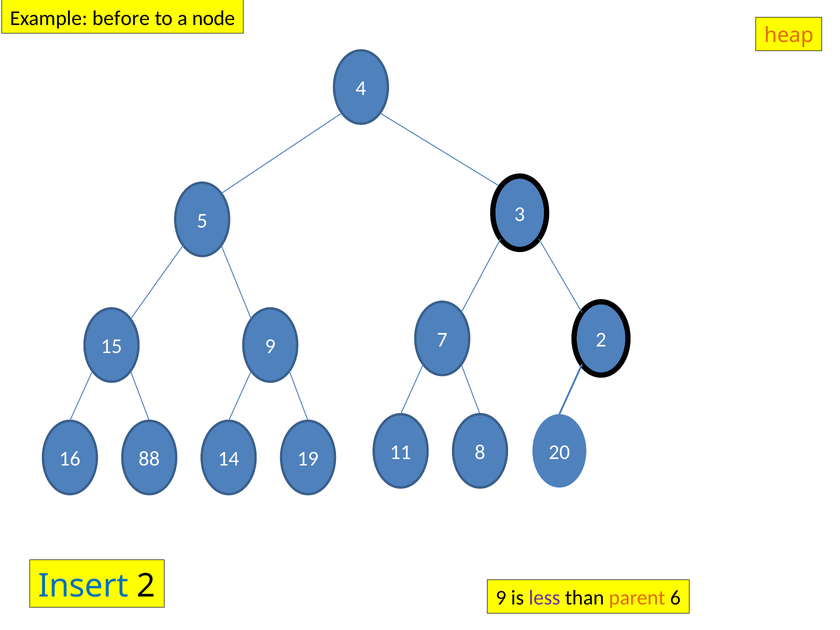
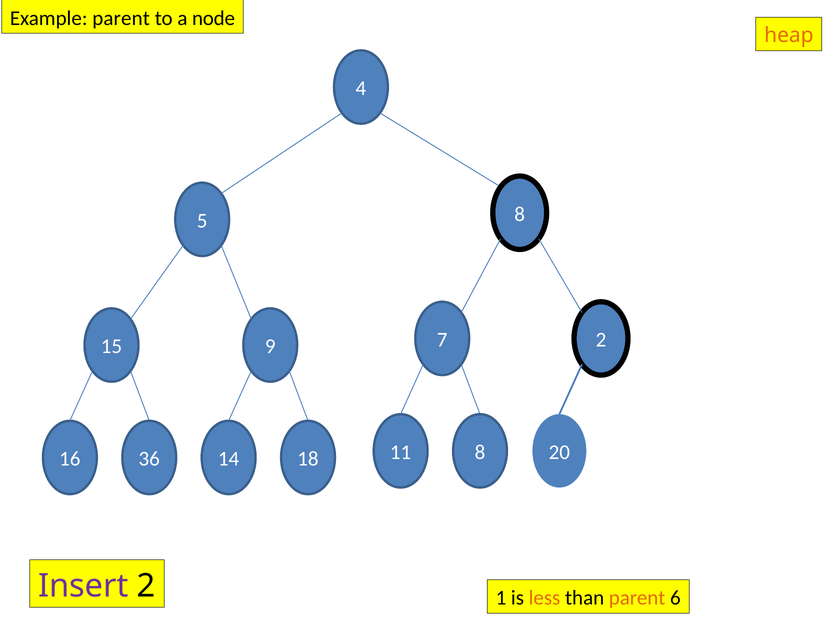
Example before: before -> parent
5 3: 3 -> 8
88: 88 -> 36
19: 19 -> 18
Insert colour: blue -> purple
2 9: 9 -> 1
less colour: purple -> orange
